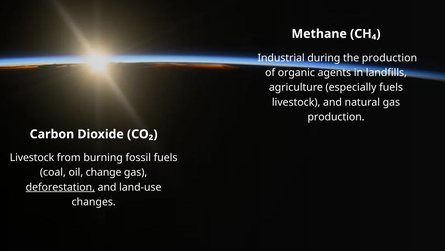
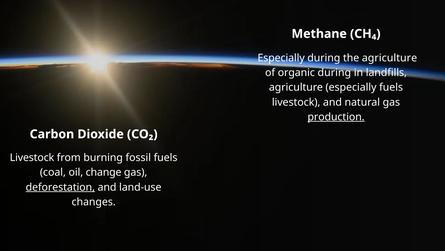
Industrial at (281, 58): Industrial -> Especially
the production: production -> agriculture
organic agents: agents -> during
production at (336, 117) underline: none -> present
